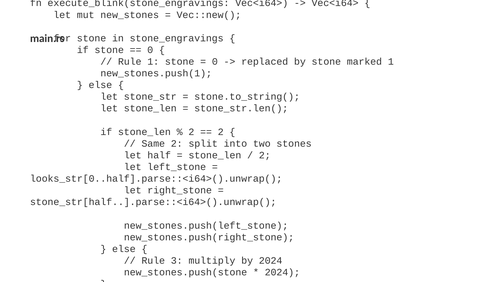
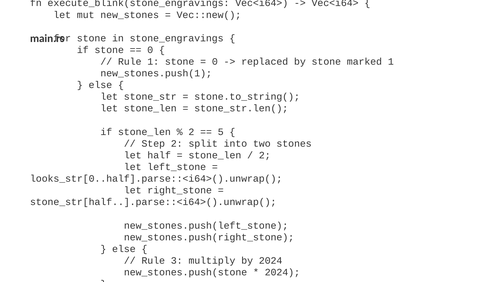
2 at (221, 132): 2 -> 5
Same: Same -> Step
